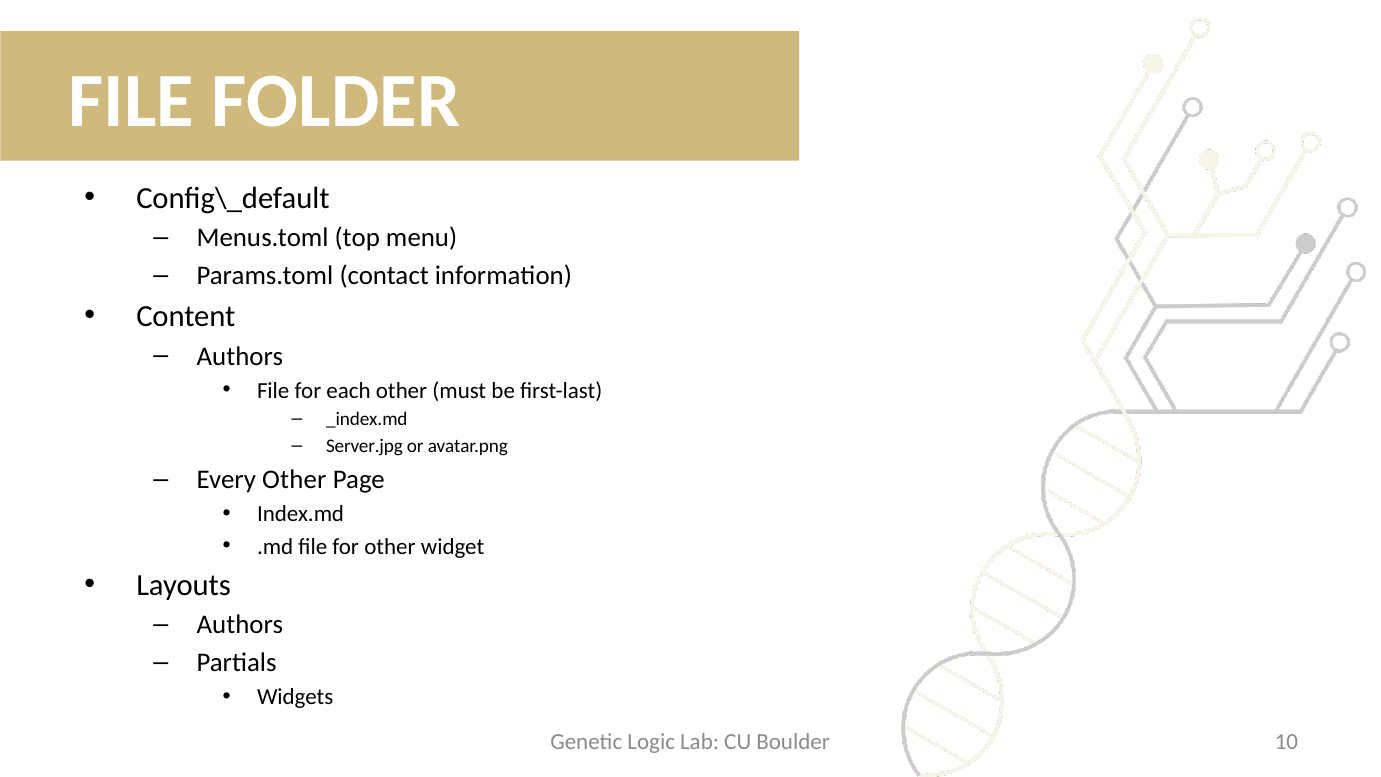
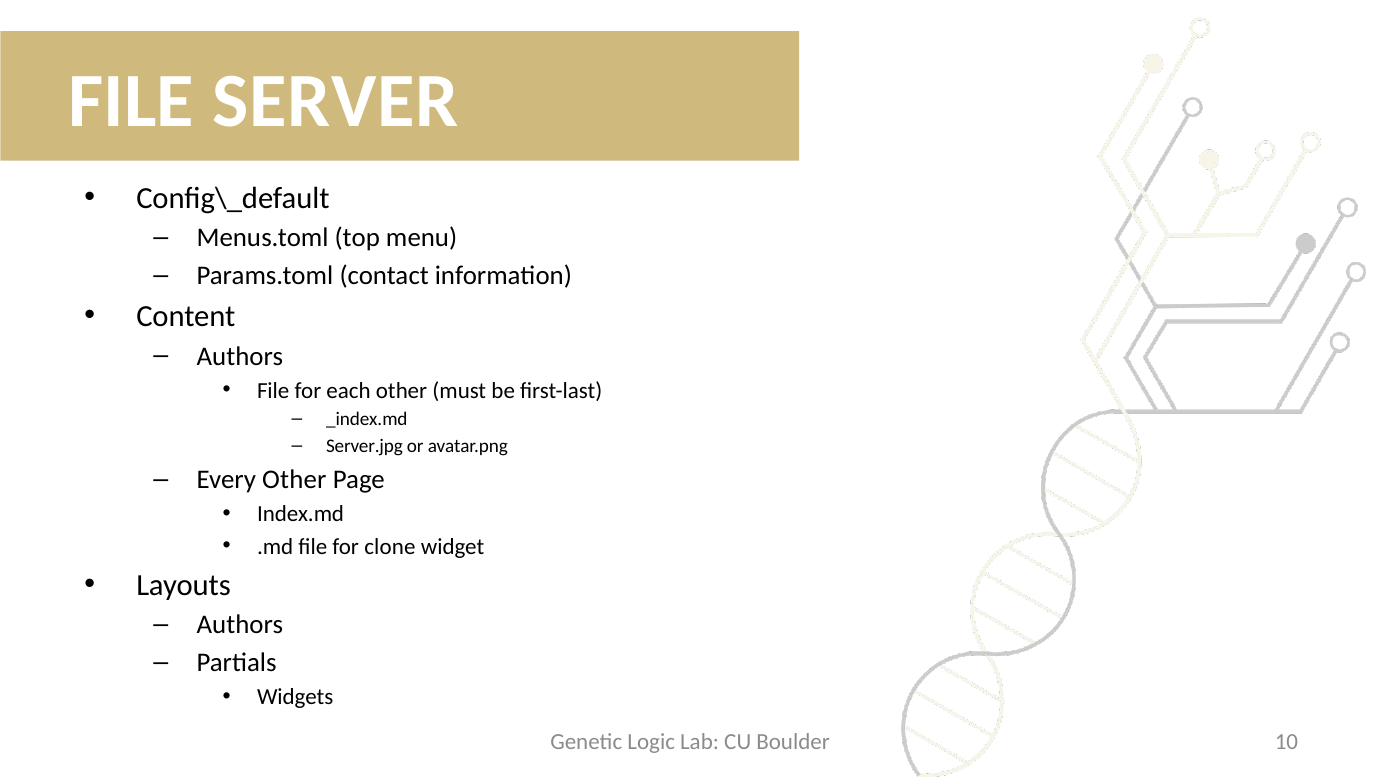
FOLDER: FOLDER -> SERVER
for other: other -> clone
